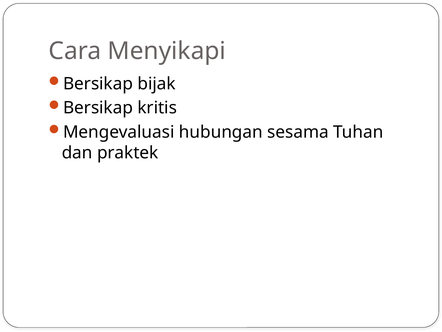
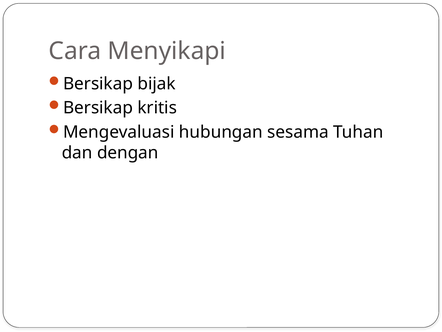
praktek: praktek -> dengan
